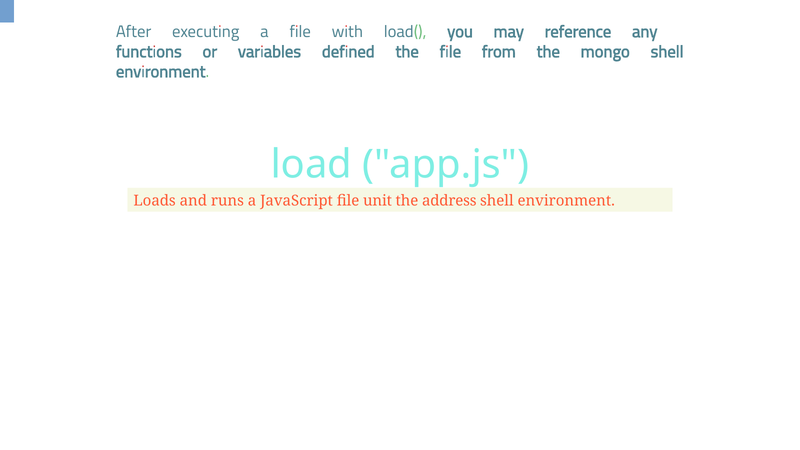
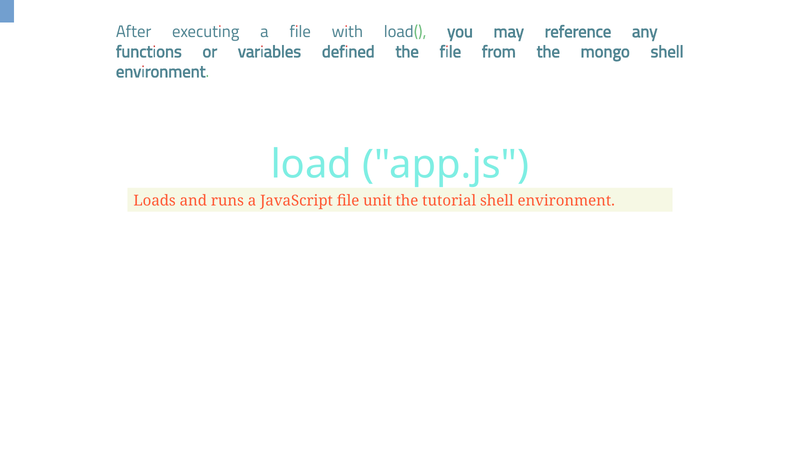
address: address -> tutorial
